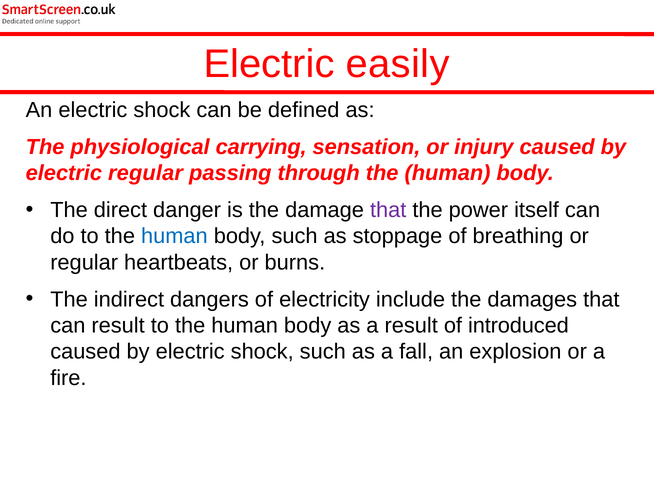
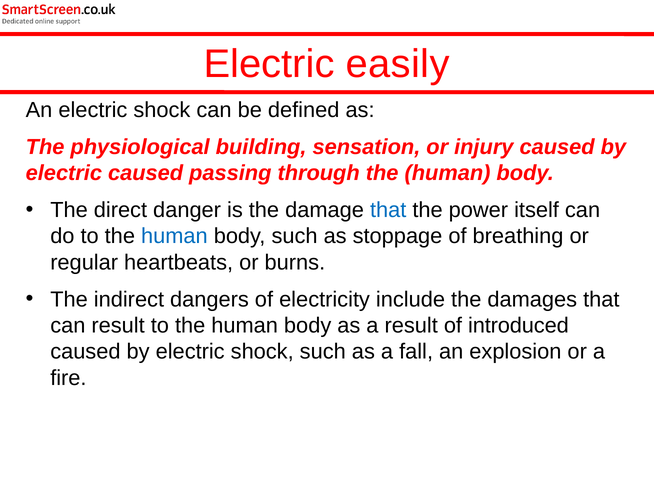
carrying: carrying -> building
electric regular: regular -> caused
that at (388, 210) colour: purple -> blue
